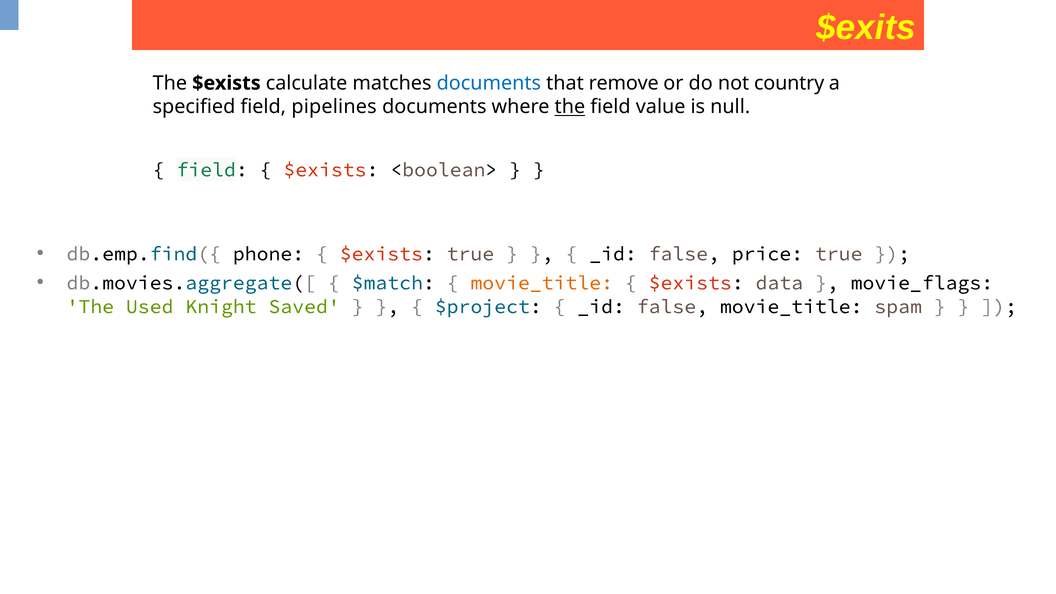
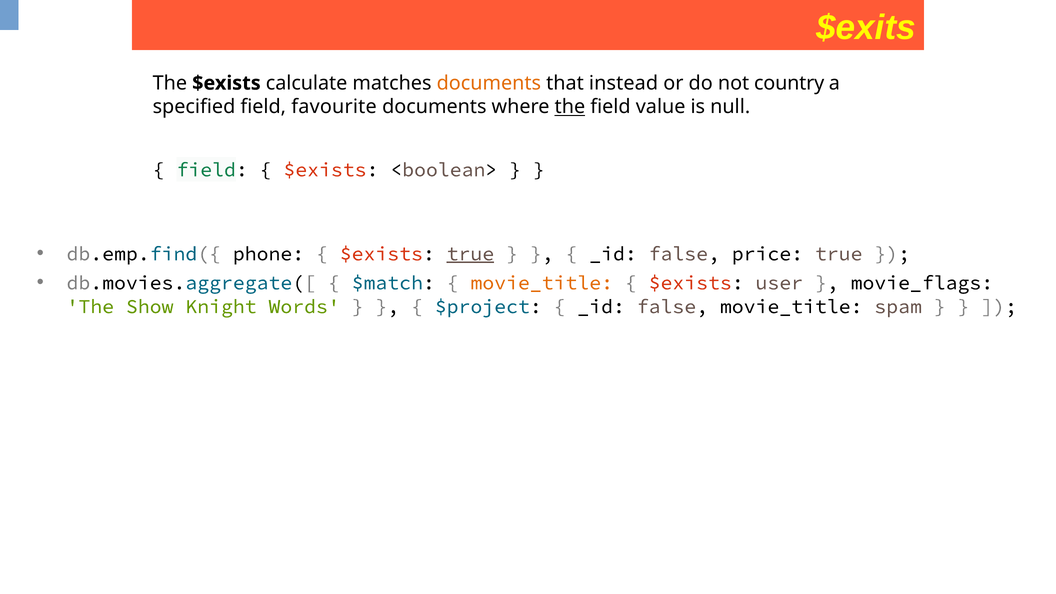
documents at (489, 83) colour: blue -> orange
remove: remove -> instead
pipelines: pipelines -> favourite
true at (470, 254) underline: none -> present
data: data -> user
Used: Used -> Show
Saved: Saved -> Words
